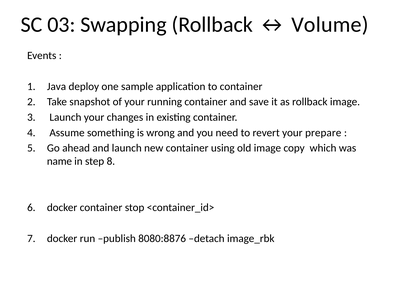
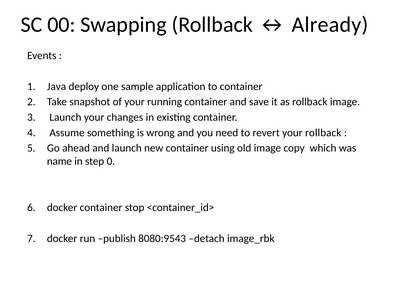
03: 03 -> 00
Volume: Volume -> Already
your prepare: prepare -> rollback
8: 8 -> 0
8080:8876: 8080:8876 -> 8080:9543
